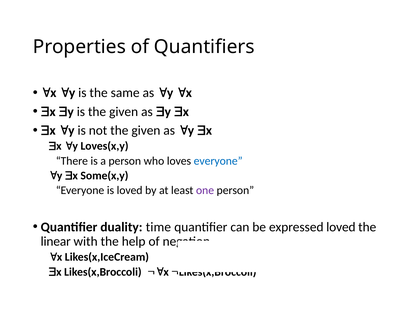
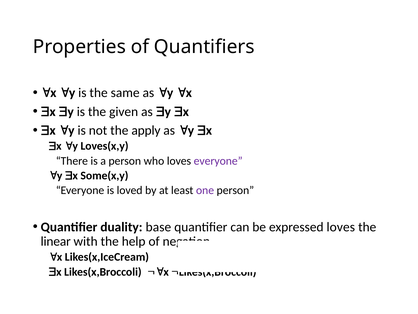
not the given: given -> apply
everyone at (218, 161) colour: blue -> purple
time: time -> base
expressed loved: loved -> loves
